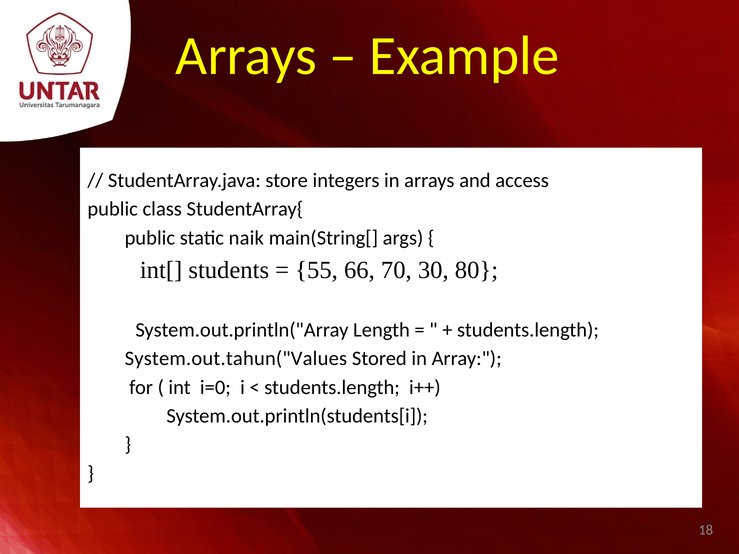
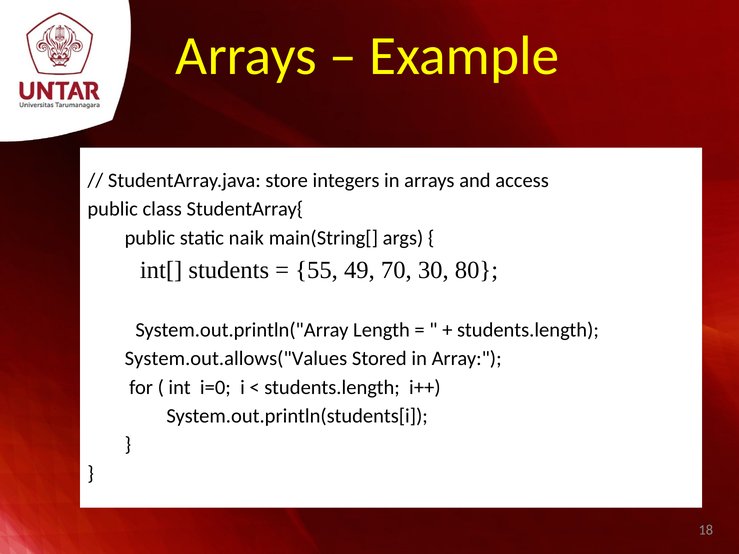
66: 66 -> 49
System.out.tahun("Values: System.out.tahun("Values -> System.out.allows("Values
